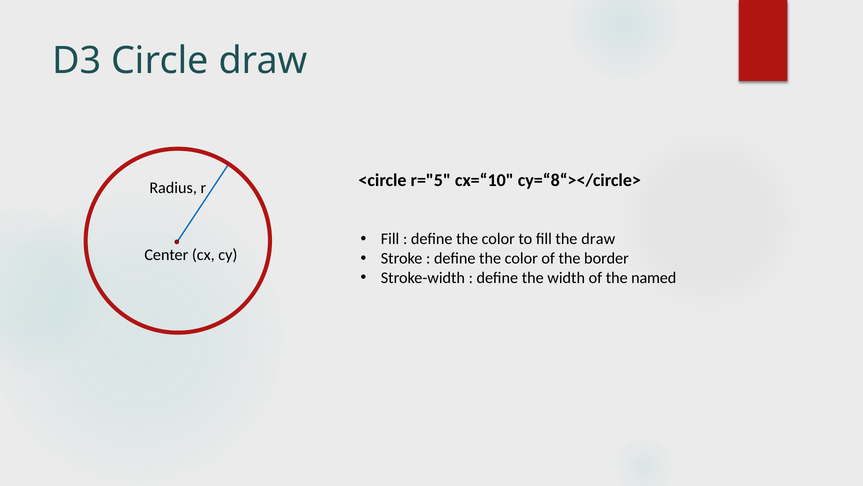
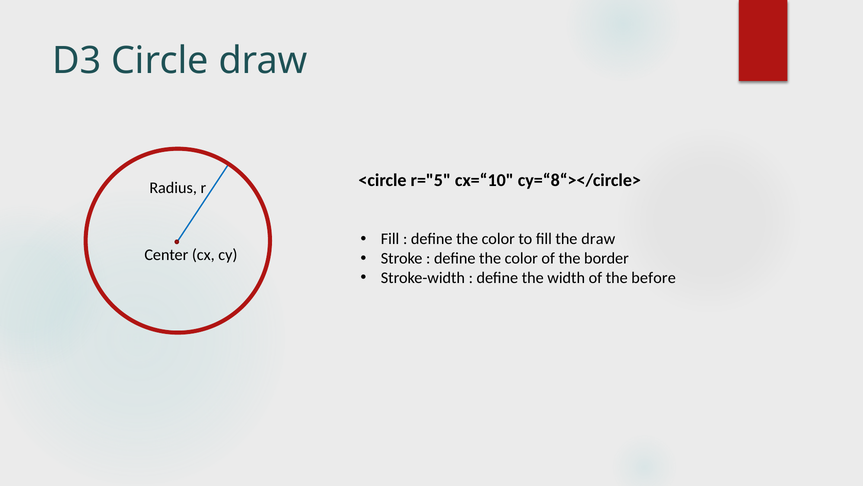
named: named -> before
